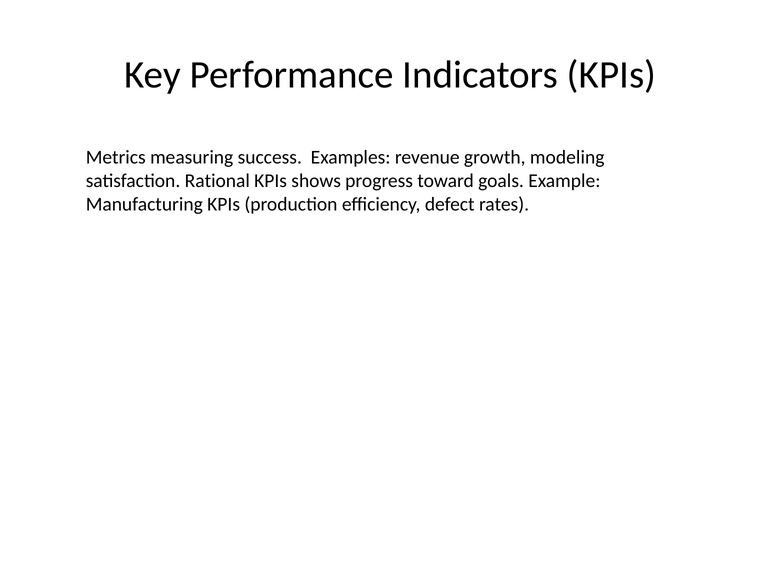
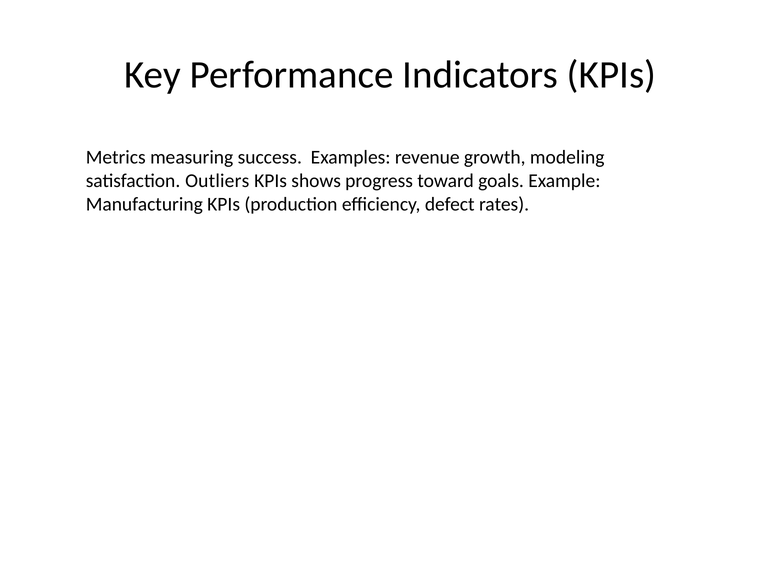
Rational: Rational -> Outliers
